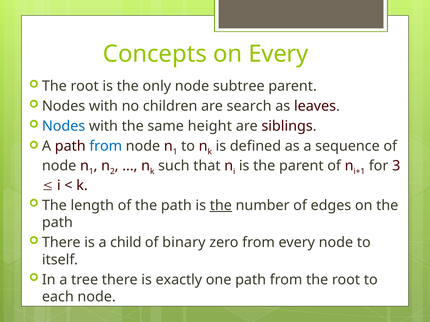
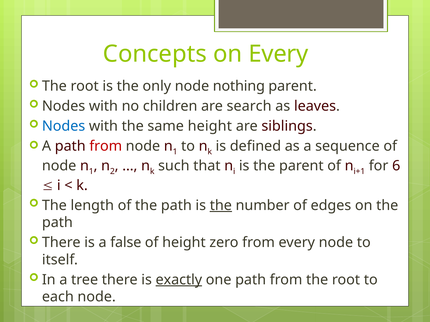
subtree: subtree -> nothing
from at (106, 146) colour: blue -> red
3: 3 -> 6
child: child -> false
of binary: binary -> height
exactly underline: none -> present
